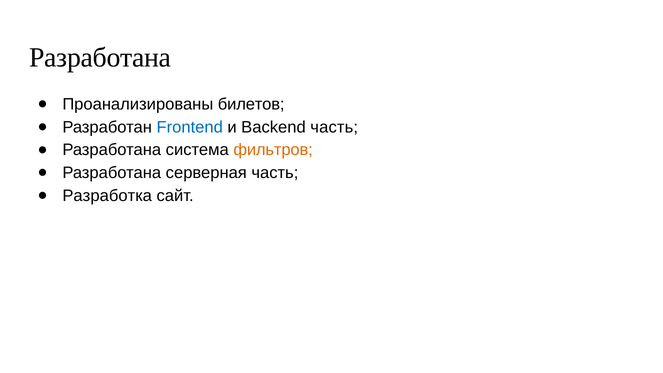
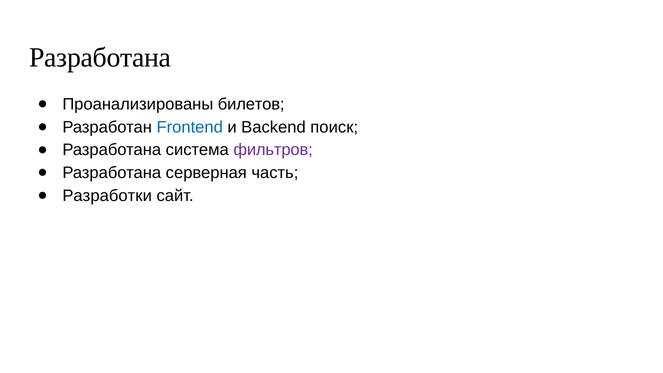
Backend часть: часть -> поиск
фильтров colour: orange -> purple
Разработка: Разработка -> Разработки
